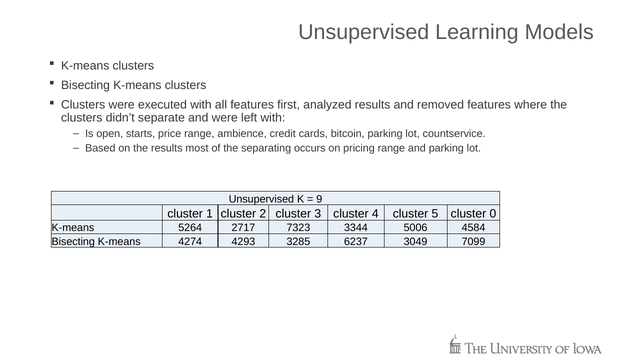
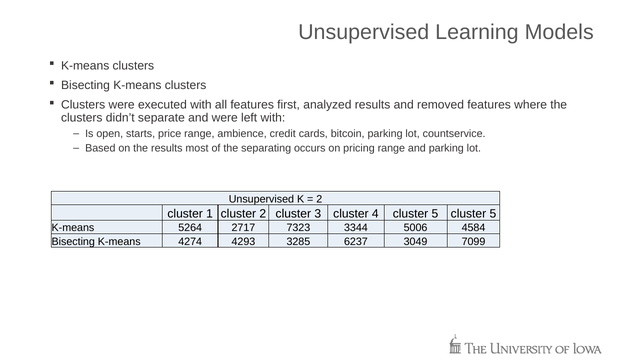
9 at (319, 199): 9 -> 2
5 cluster 0: 0 -> 5
